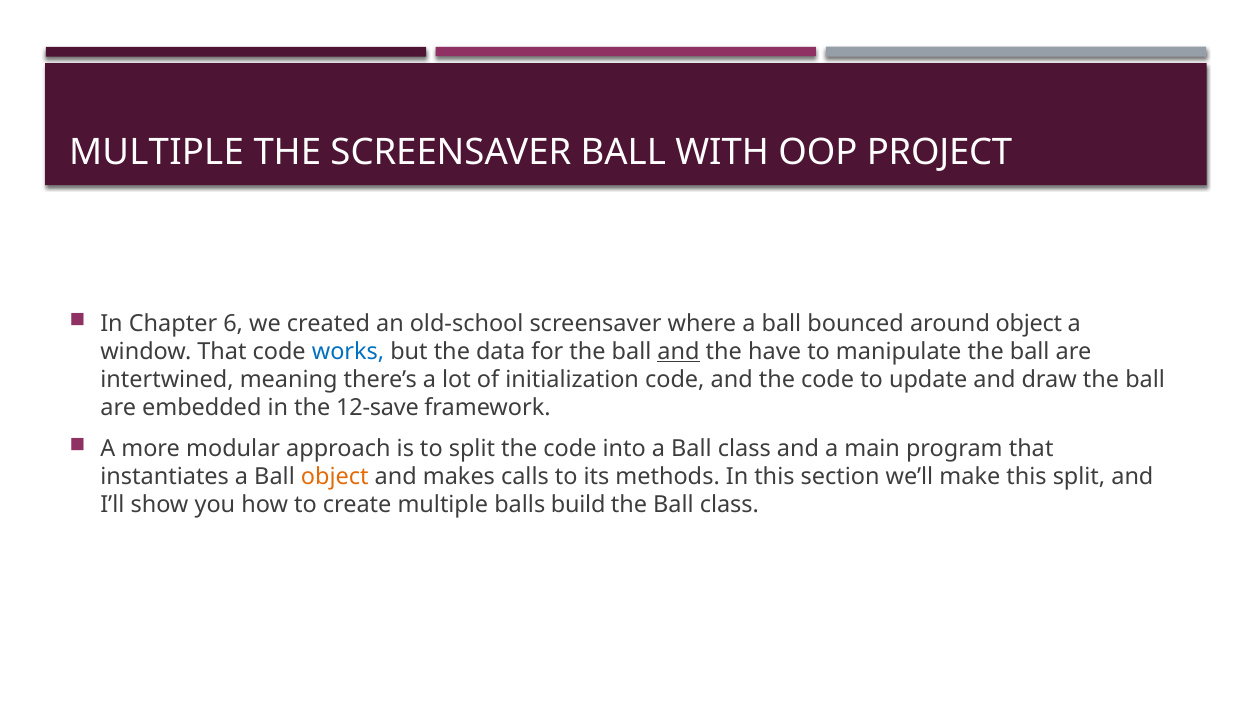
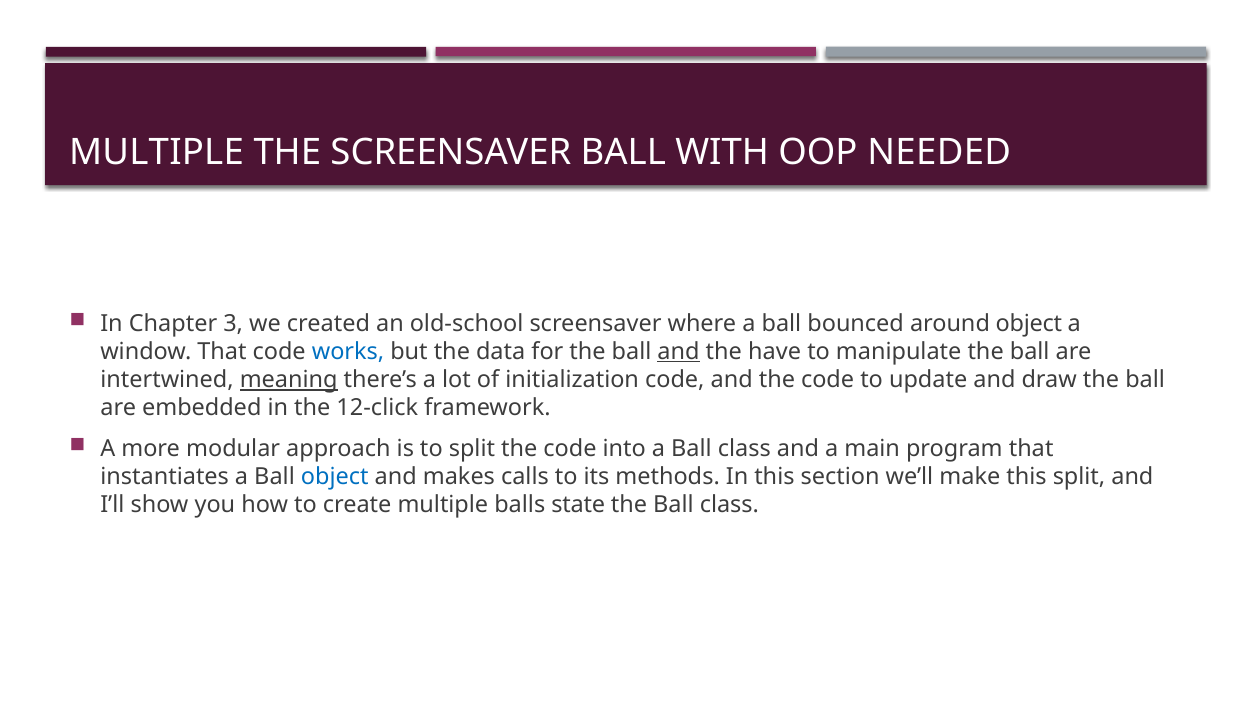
PROJECT: PROJECT -> NEEDED
6: 6 -> 3
meaning underline: none -> present
12-save: 12-save -> 12-click
object at (335, 477) colour: orange -> blue
build: build -> state
